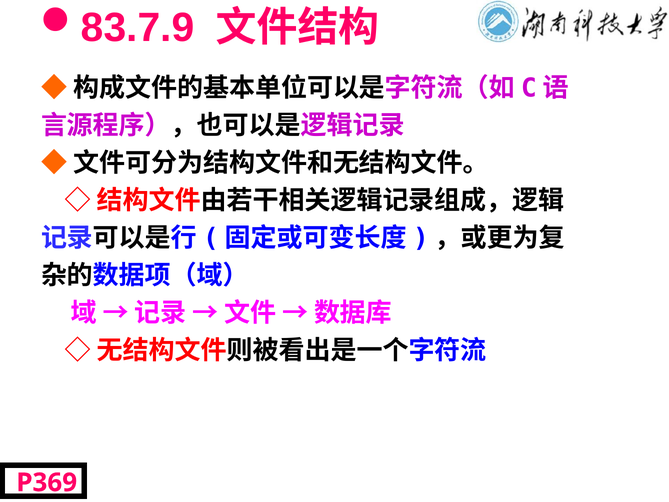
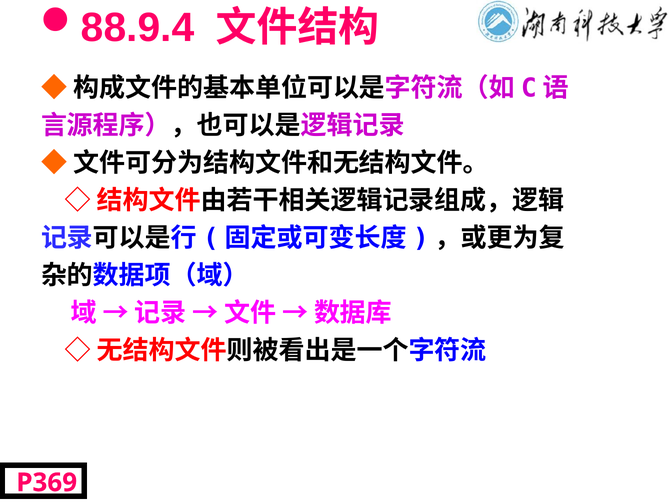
83.7.9: 83.7.9 -> 88.9.4
